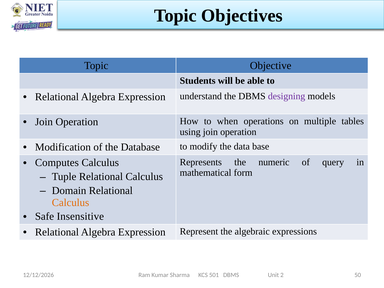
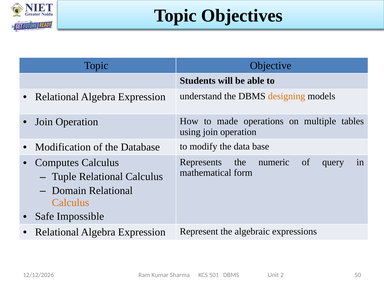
designing colour: purple -> orange
when: when -> made
Insensitive: Insensitive -> Impossible
